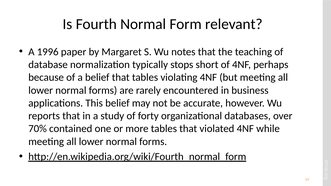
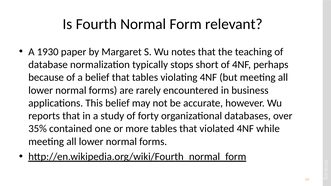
1996: 1996 -> 1930
70%: 70% -> 35%
